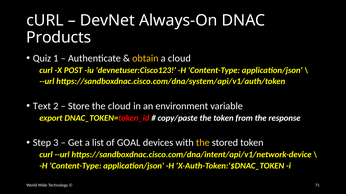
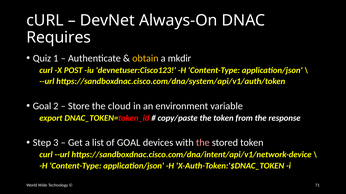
Products: Products -> Requires
a cloud: cloud -> mkdir
Text at (42, 106): Text -> Goal
the at (203, 143) colour: yellow -> pink
